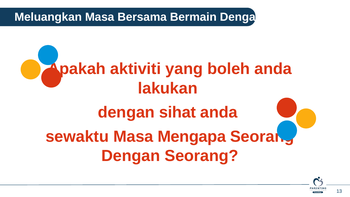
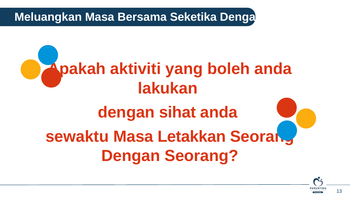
Bermain: Bermain -> Seketika
Mengapa: Mengapa -> Letakkan
